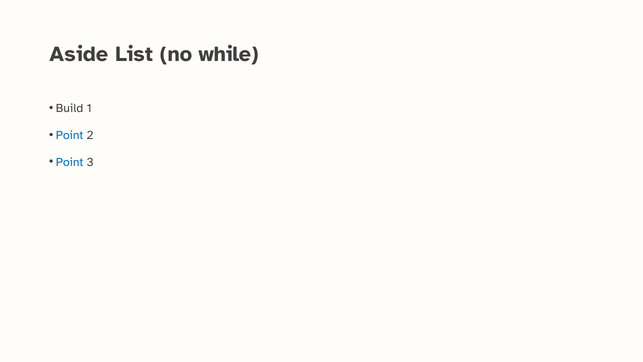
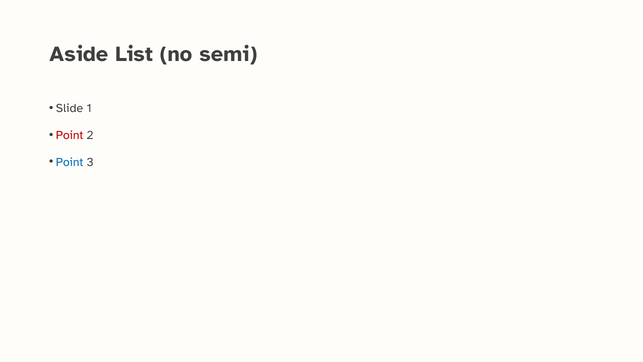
while: while -> semi
Build: Build -> Slide
Point at (70, 135) colour: blue -> red
